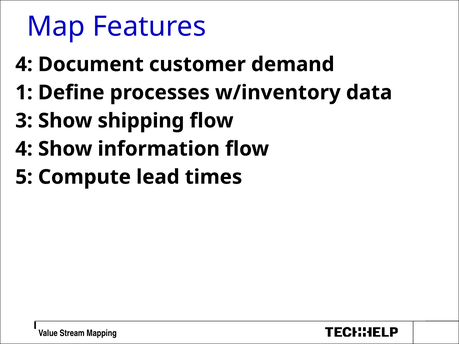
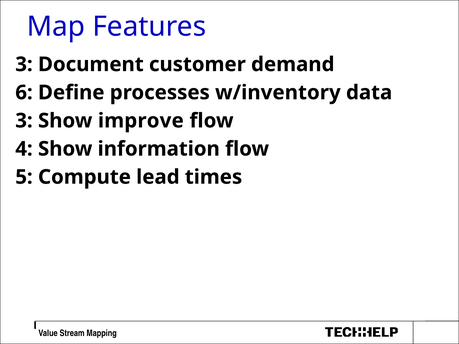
4 at (24, 64): 4 -> 3
1: 1 -> 6
shipping: shipping -> improve
